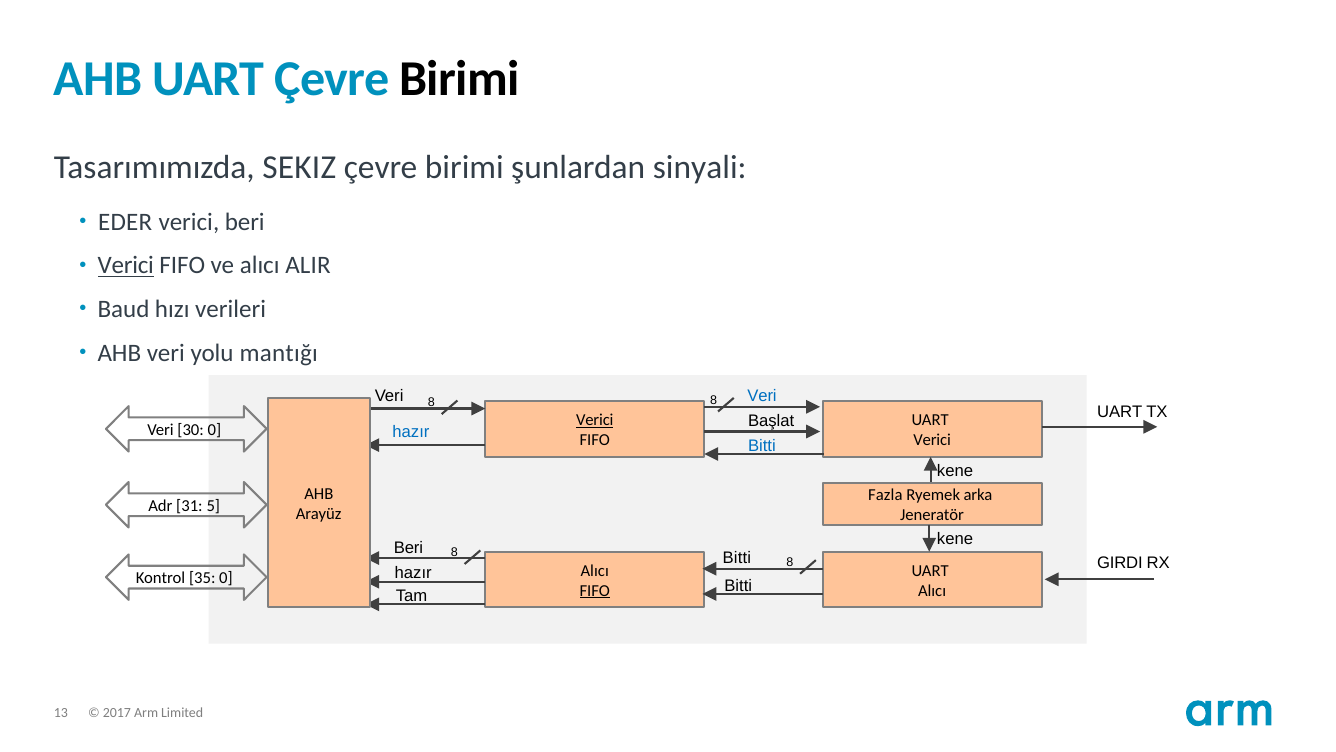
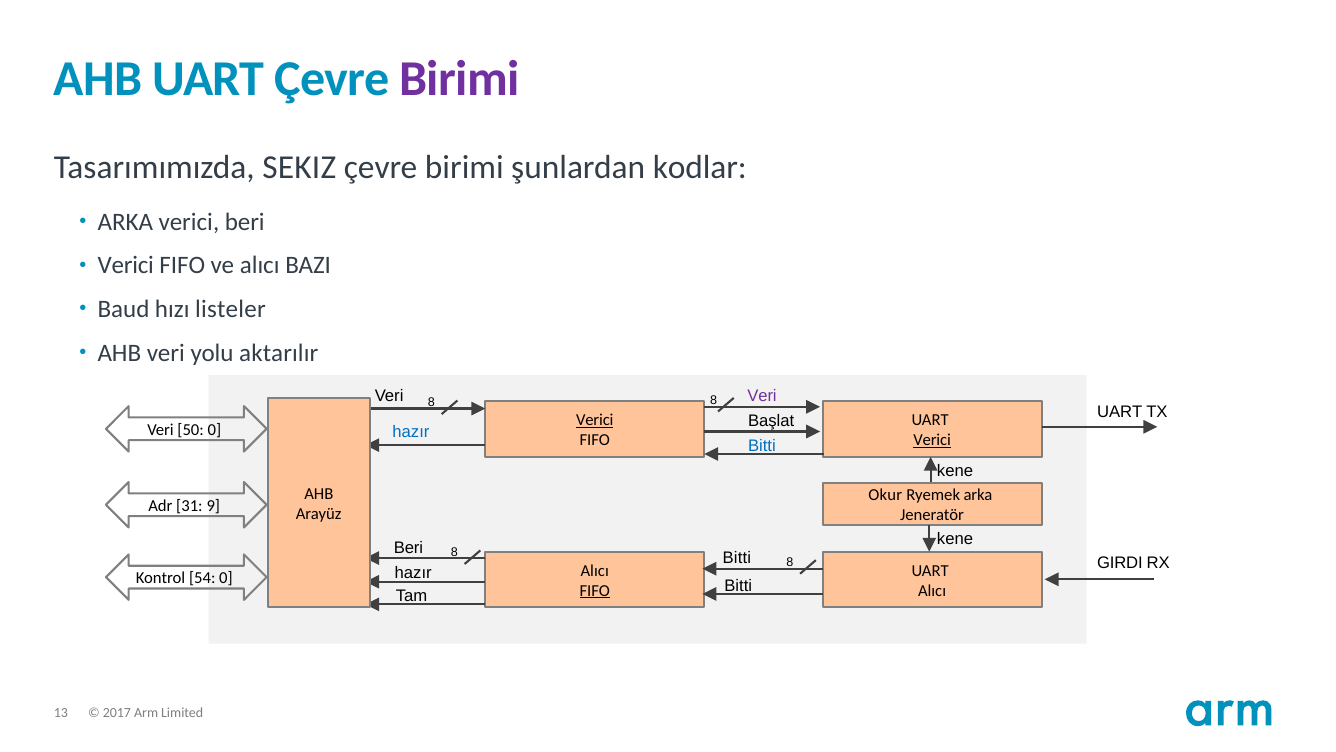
Birimi at (460, 79) colour: black -> purple
sinyali: sinyali -> kodlar
EDER at (125, 222): EDER -> ARKA
Verici at (126, 265) underline: present -> none
ALIR: ALIR -> BAZI
verileri: verileri -> listeler
mantığı: mantığı -> aktarılır
Veri at (762, 396) colour: blue -> purple
30: 30 -> 50
Verici at (932, 440) underline: none -> present
Fazla: Fazla -> Okur
5: 5 -> 9
35: 35 -> 54
